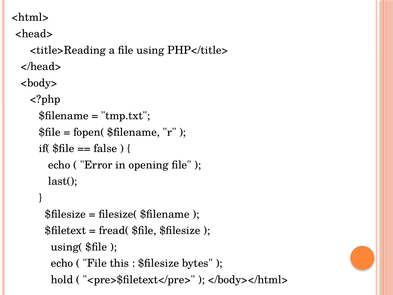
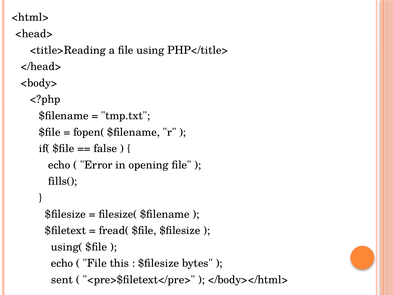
last(: last( -> fills(
hold: hold -> sent
